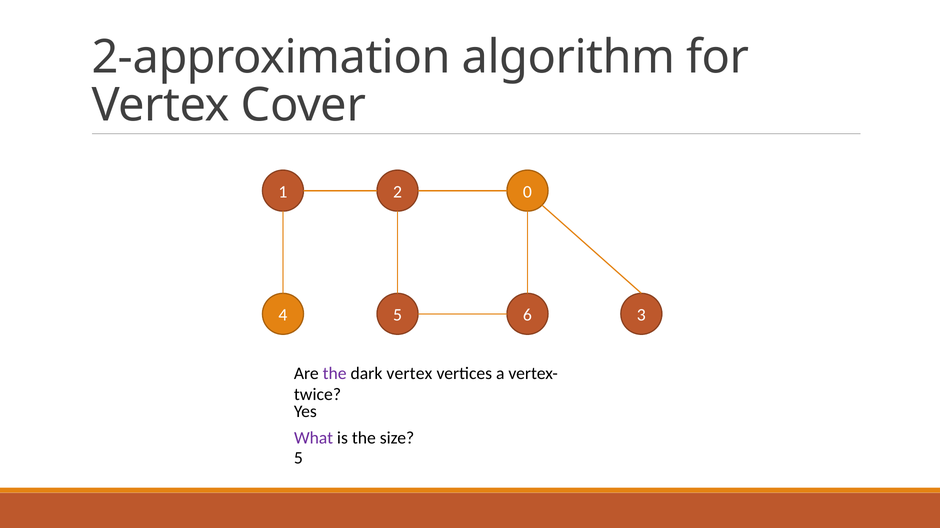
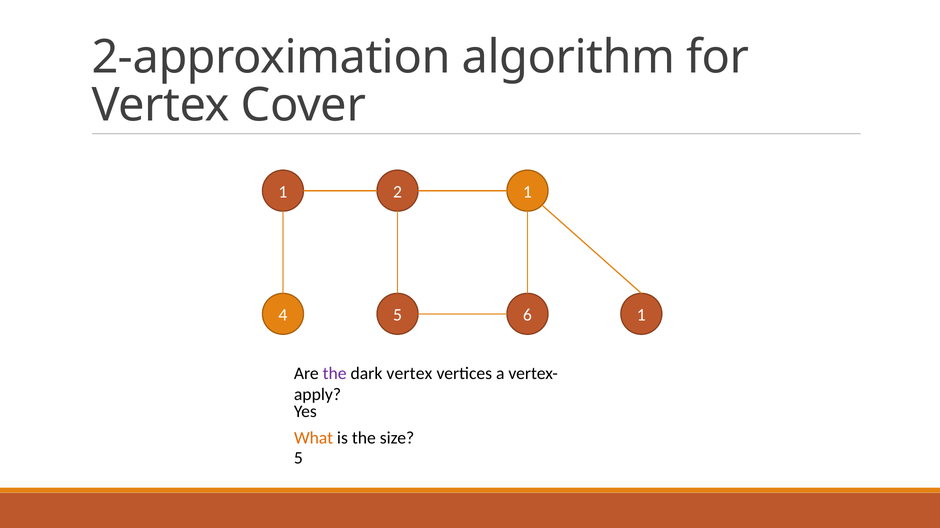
2 0: 0 -> 1
5 3: 3 -> 1
twice: twice -> apply
What colour: purple -> orange
